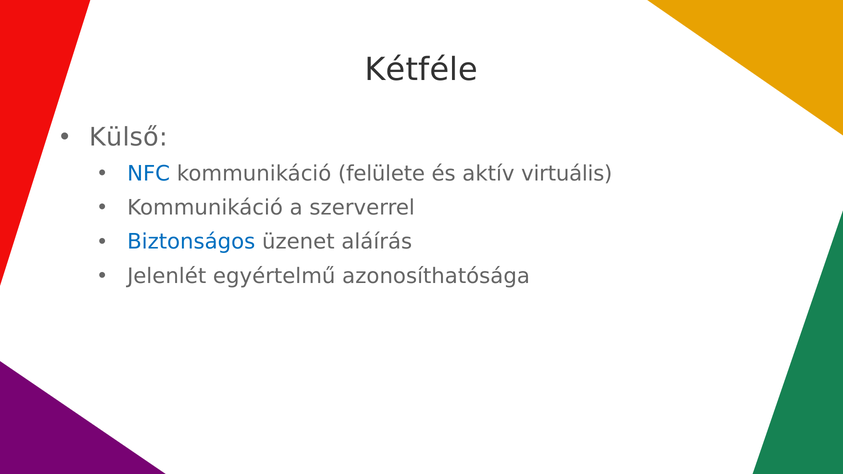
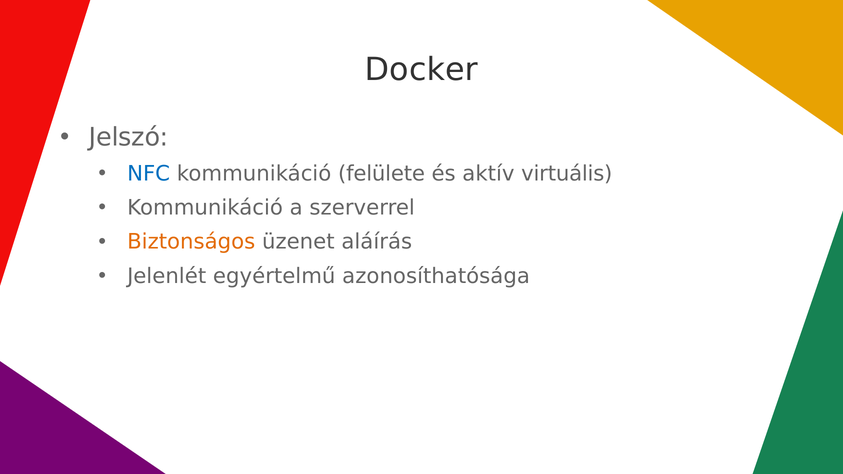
Kétféle: Kétféle -> Docker
Külső: Külső -> Jelszó
Biztonságos colour: blue -> orange
